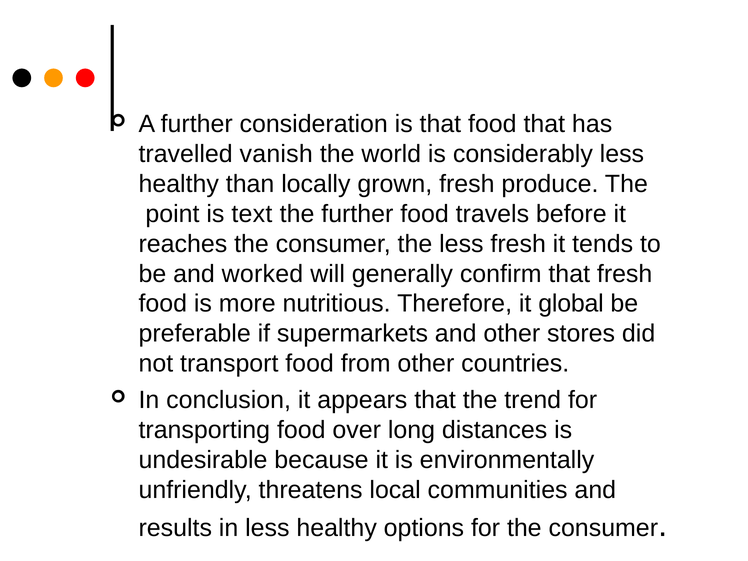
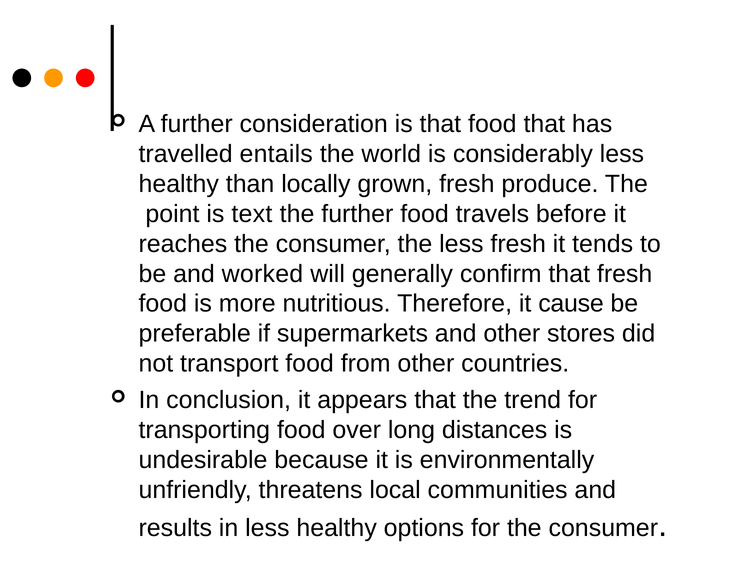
vanish: vanish -> entails
global: global -> cause
